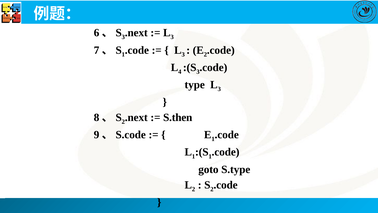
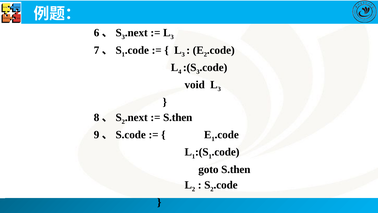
type: type -> void
goto S.type: S.type -> S.then
